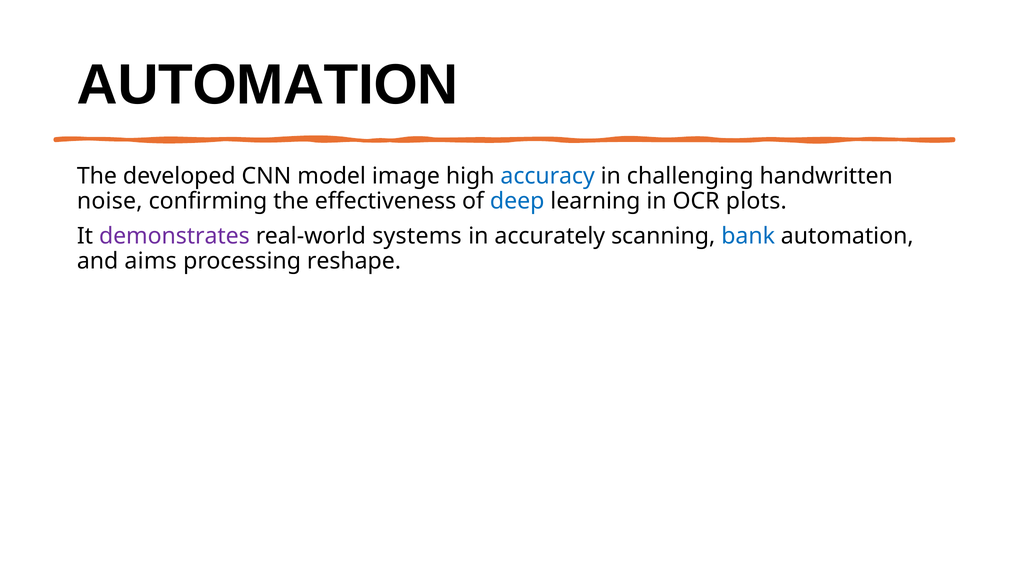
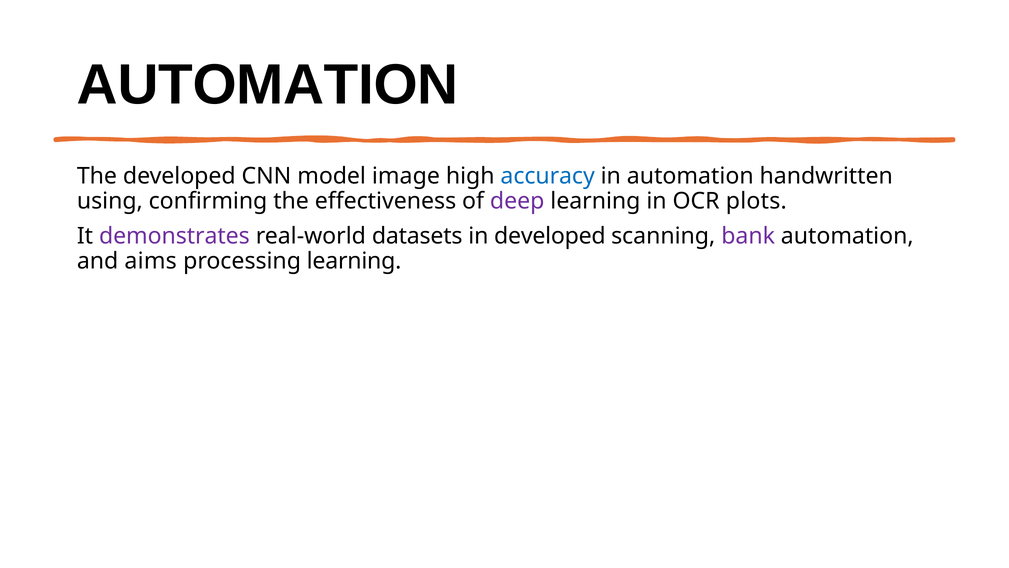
in challenging: challenging -> automation
noise: noise -> using
deep colour: blue -> purple
systems: systems -> datasets
in accurately: accurately -> developed
bank colour: blue -> purple
processing reshape: reshape -> learning
